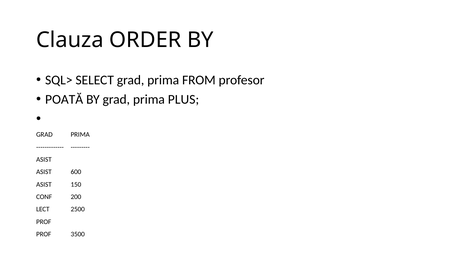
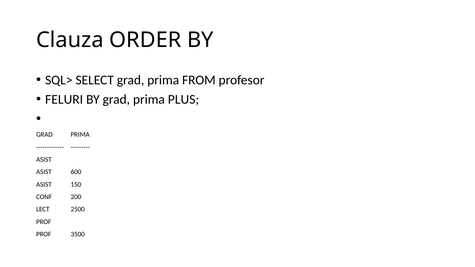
POATĂ: POATĂ -> FELURI
